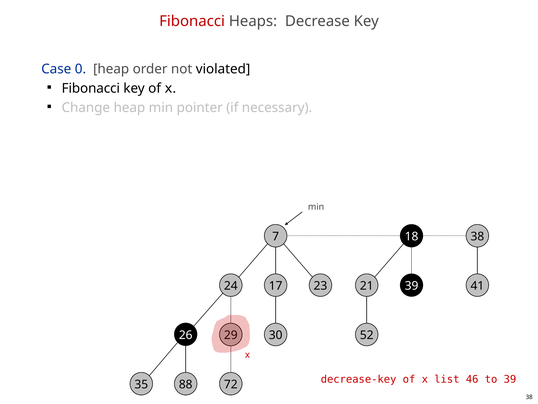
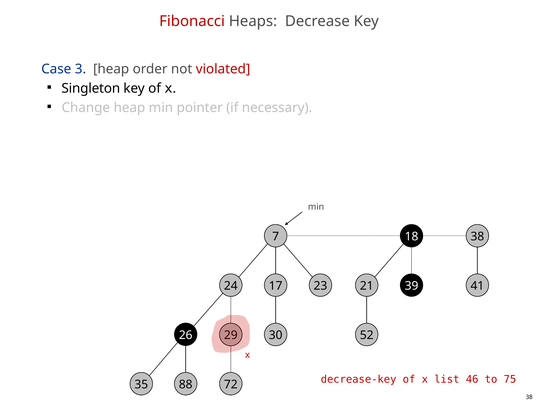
0: 0 -> 3
violated colour: black -> red
Fibonacci at (91, 88): Fibonacci -> Singleton
to 39: 39 -> 75
